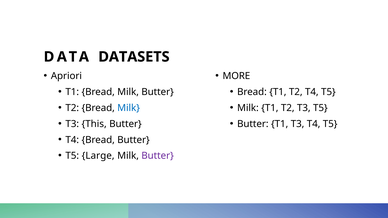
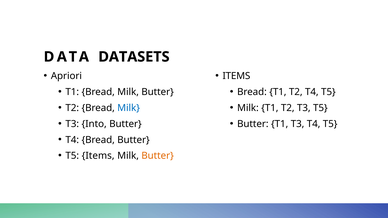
MORE at (236, 76): MORE -> ITEMS
This: This -> Into
T5 Large: Large -> Items
Butter at (158, 156) colour: purple -> orange
